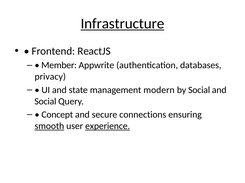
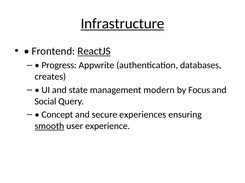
ReactJS underline: none -> present
Member: Member -> Progress
privacy: privacy -> creates
by Social: Social -> Focus
connections: connections -> experiences
experience underline: present -> none
